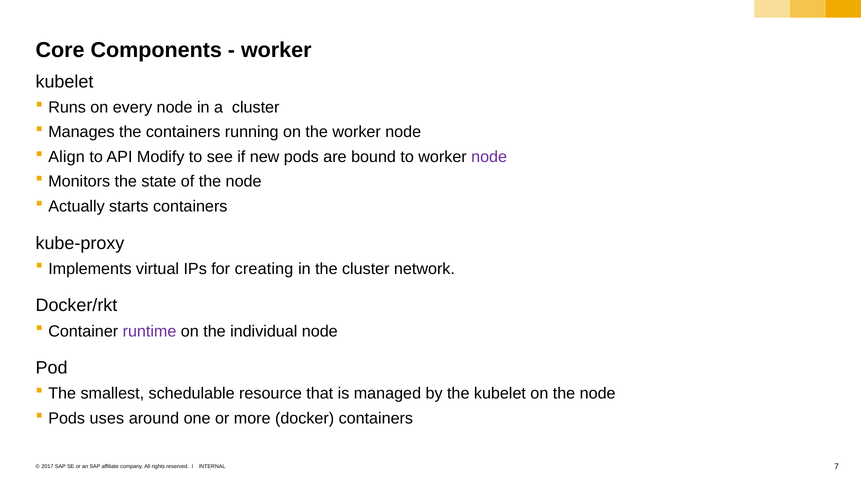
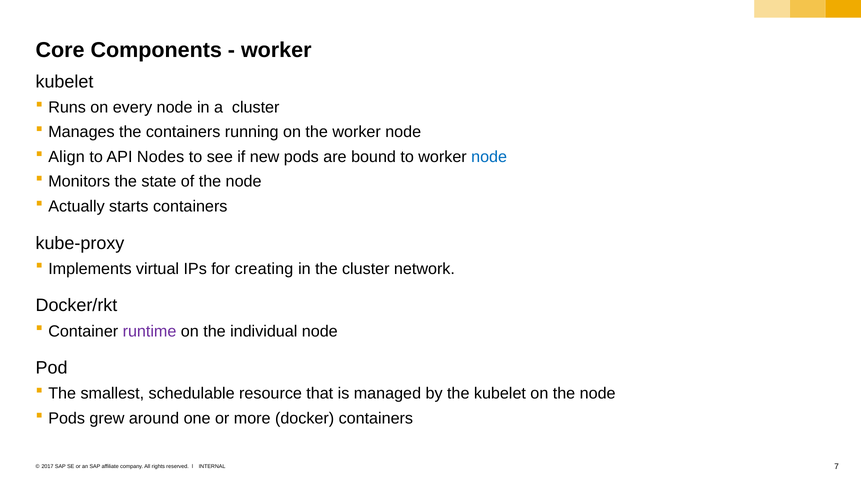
Modify: Modify -> Nodes
node at (489, 157) colour: purple -> blue
uses: uses -> grew
